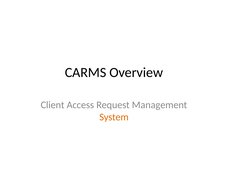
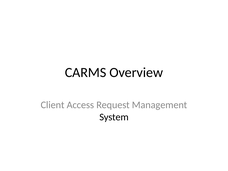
System colour: orange -> black
